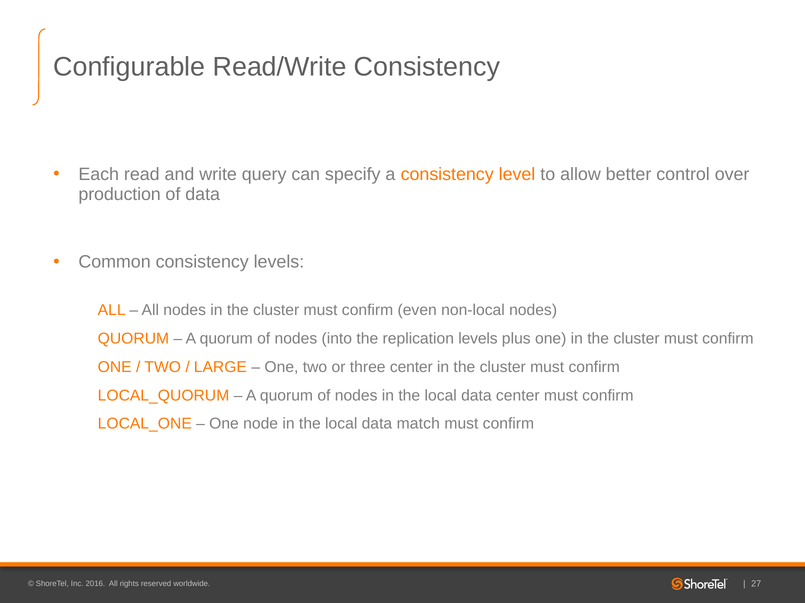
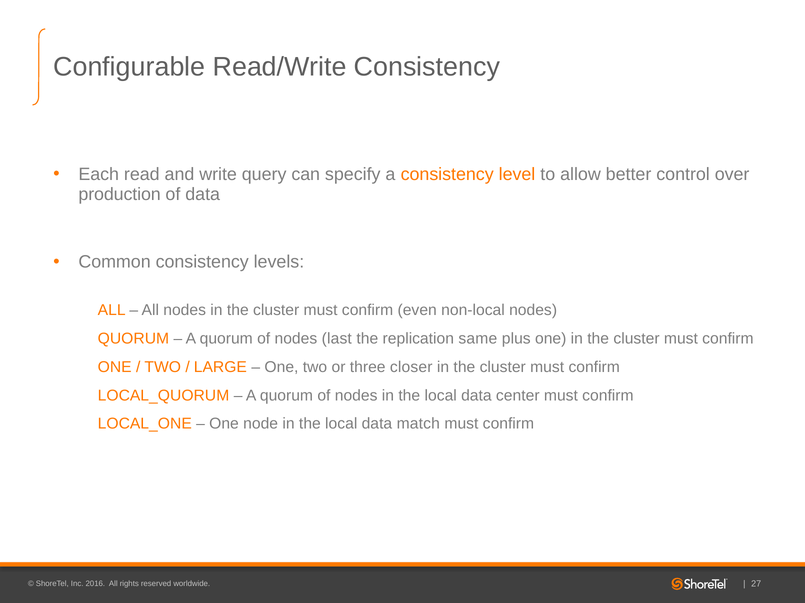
into: into -> last
replication levels: levels -> same
three center: center -> closer
